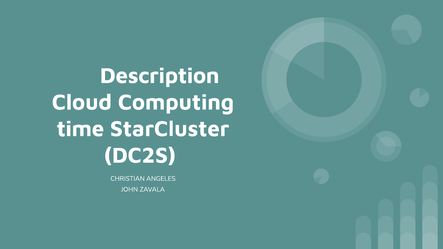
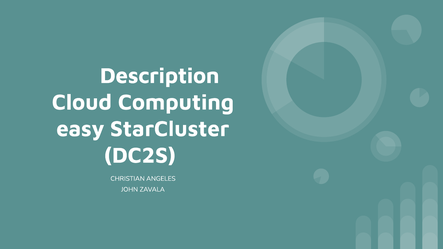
time: time -> easy
